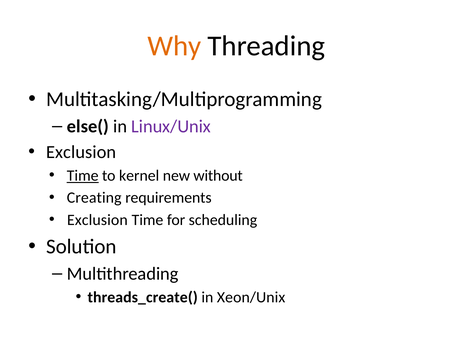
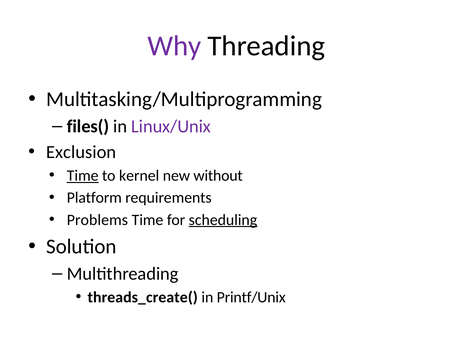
Why colour: orange -> purple
else(: else( -> files(
Creating: Creating -> Platform
Exclusion at (97, 220): Exclusion -> Problems
scheduling underline: none -> present
Xeon/Unix: Xeon/Unix -> Printf/Unix
